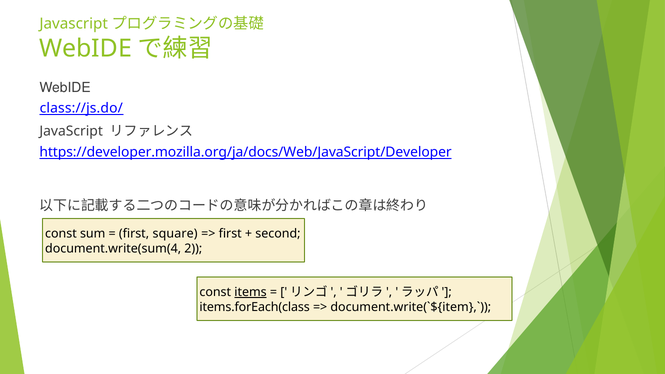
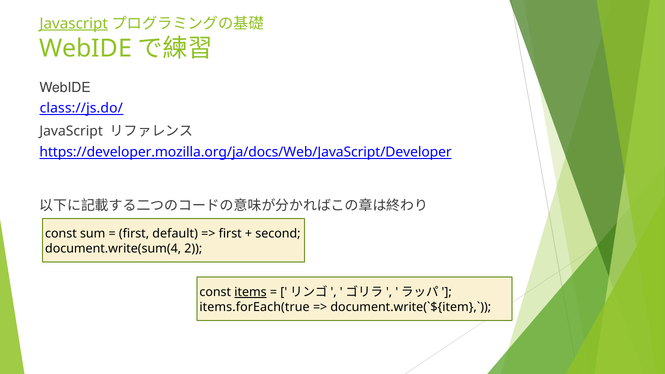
Javascript at (74, 24) underline: none -> present
square: square -> default
items.forEach(class: items.forEach(class -> items.forEach(true
